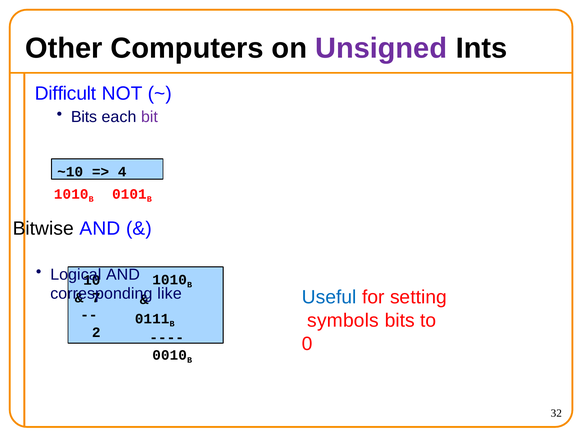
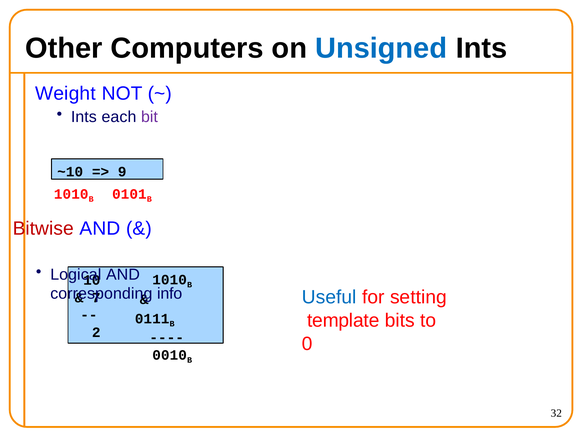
Unsigned colour: purple -> blue
Difficult: Difficult -> Weight
Bits at (84, 117): Bits -> Ints
4: 4 -> 9
Bitwise colour: black -> red
like: like -> info
symbols: symbols -> template
